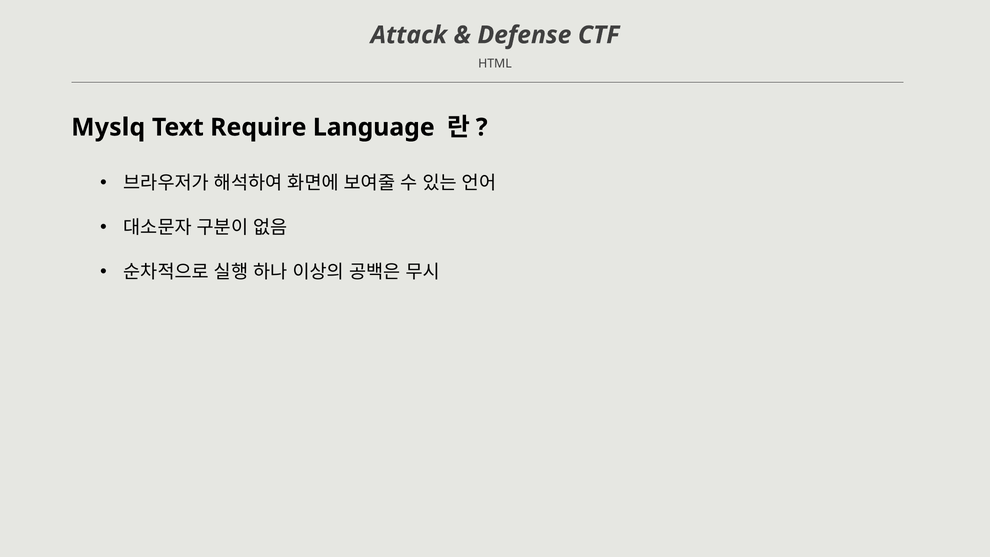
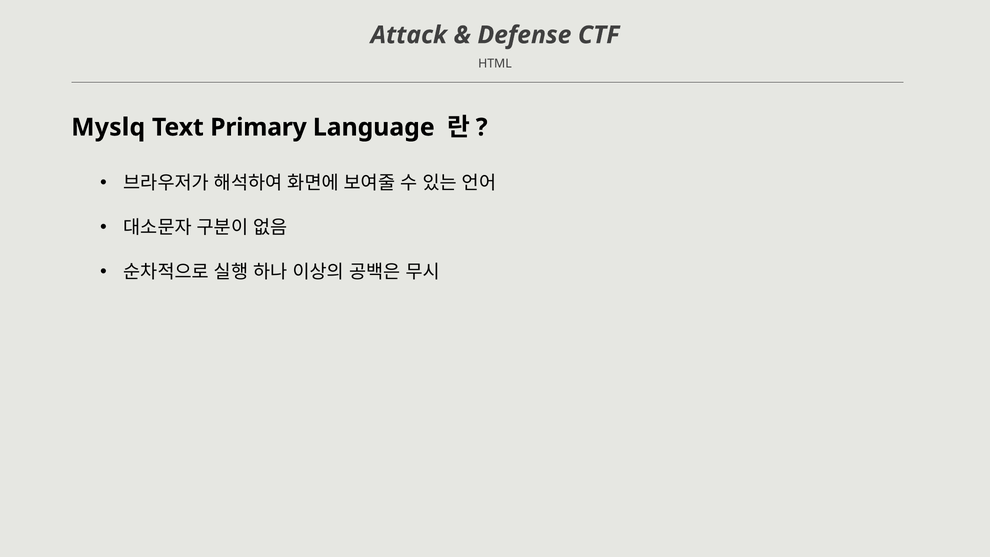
Require: Require -> Primary
